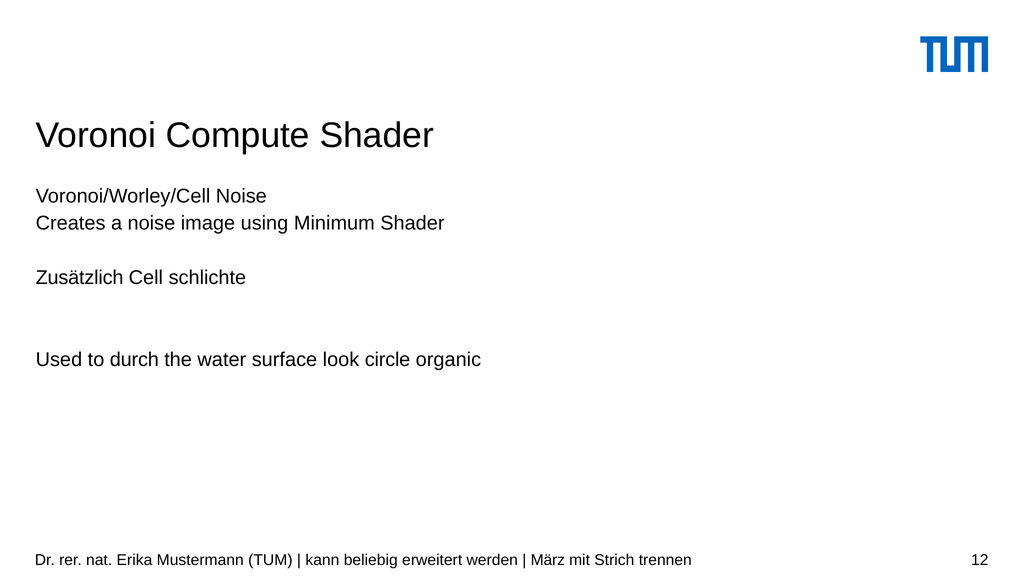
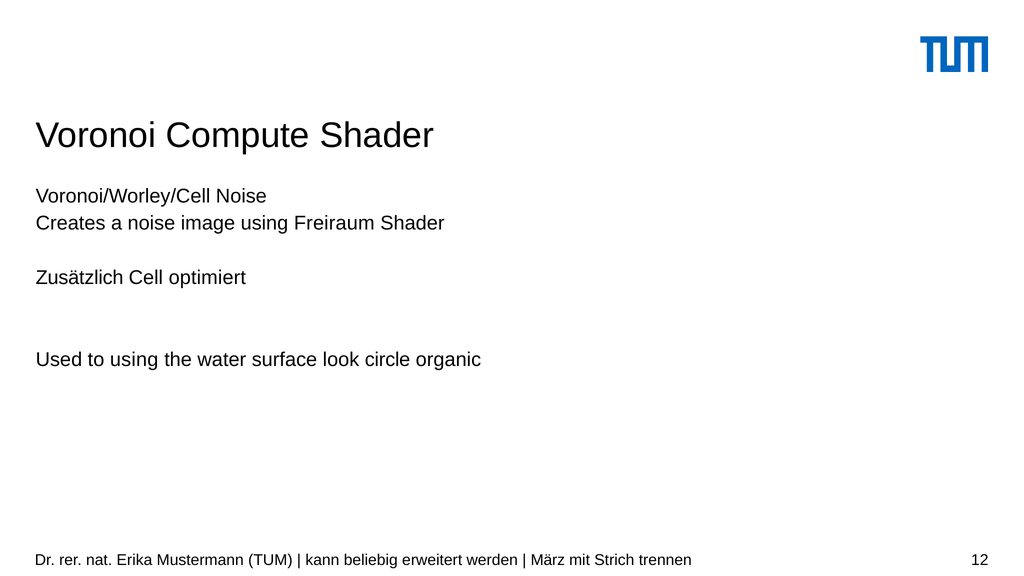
Minimum: Minimum -> Freiraum
schlichte: schlichte -> optimiert
to durch: durch -> using
